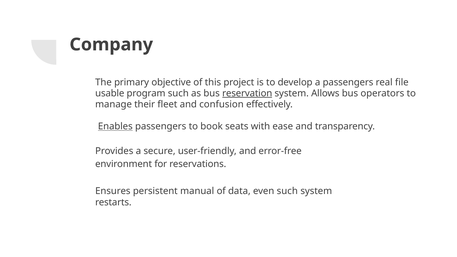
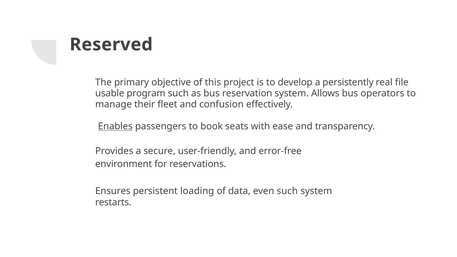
Company: Company -> Reserved
a passengers: passengers -> persistently
reservation underline: present -> none
manual: manual -> loading
